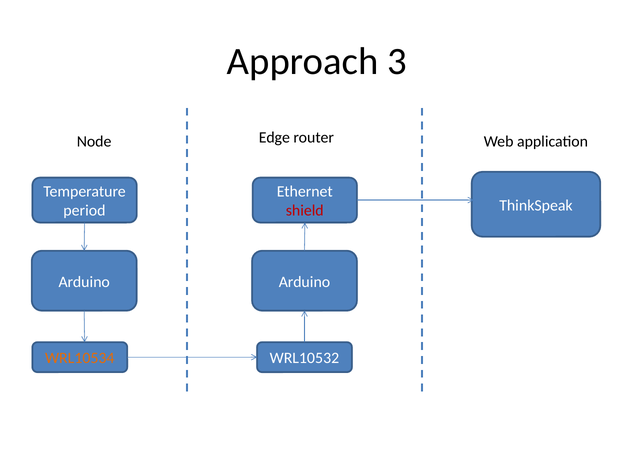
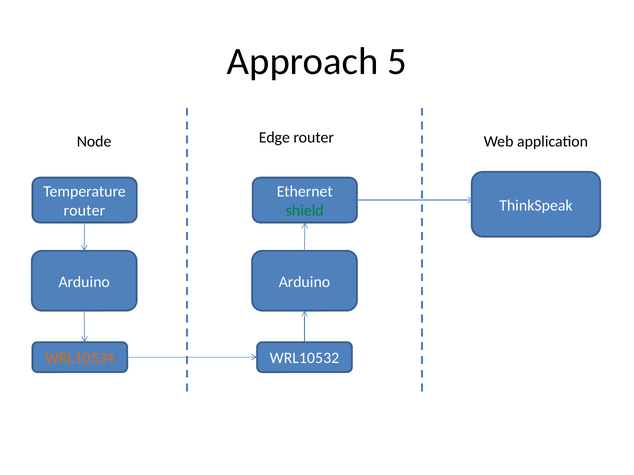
3: 3 -> 5
period at (84, 211): period -> router
shield colour: red -> green
